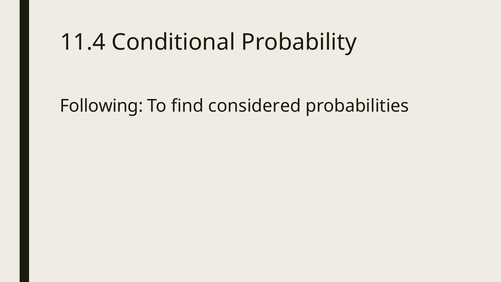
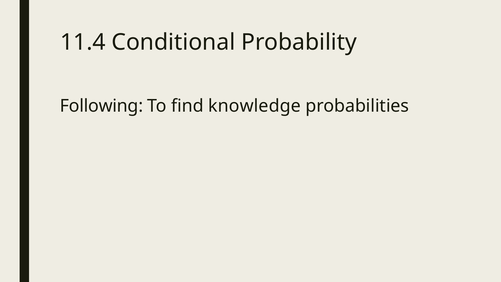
considered: considered -> knowledge
